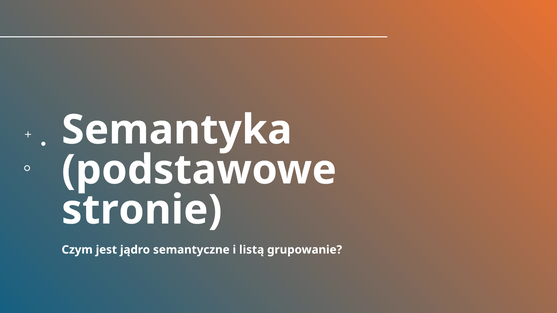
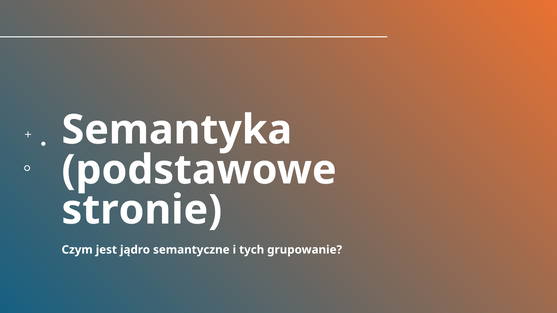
listą: listą -> tych
